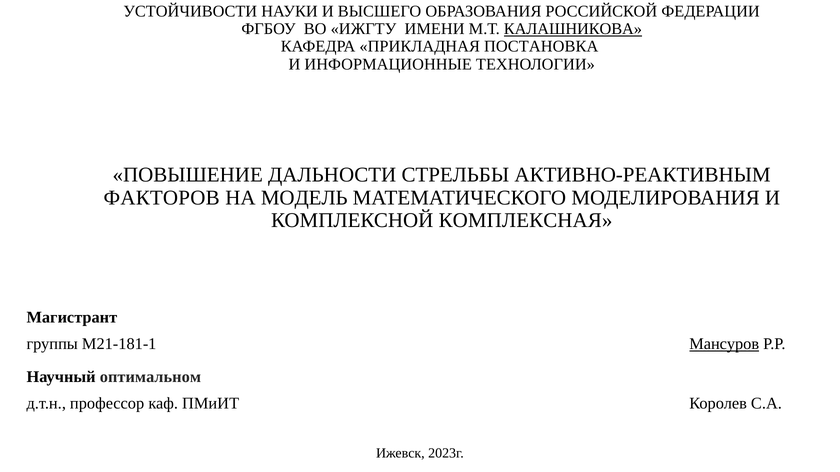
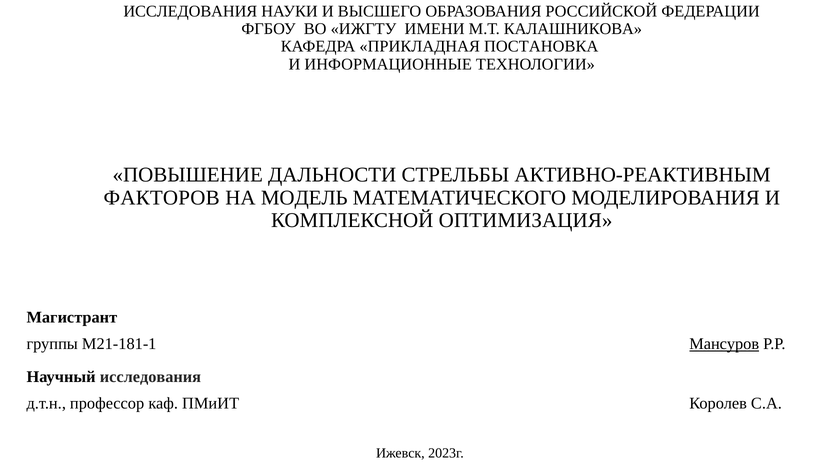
УСТОЙЧИВОСТИ at (190, 11): УСТОЙЧИВОСТИ -> ИССЛЕДОВАНИЯ
КАЛАШНИКОВА underline: present -> none
КОМПЛЕКСНАЯ: КОМПЛЕКСНАЯ -> ОПТИМИЗАЦИЯ
Научный оптимальном: оптимальном -> исследования
